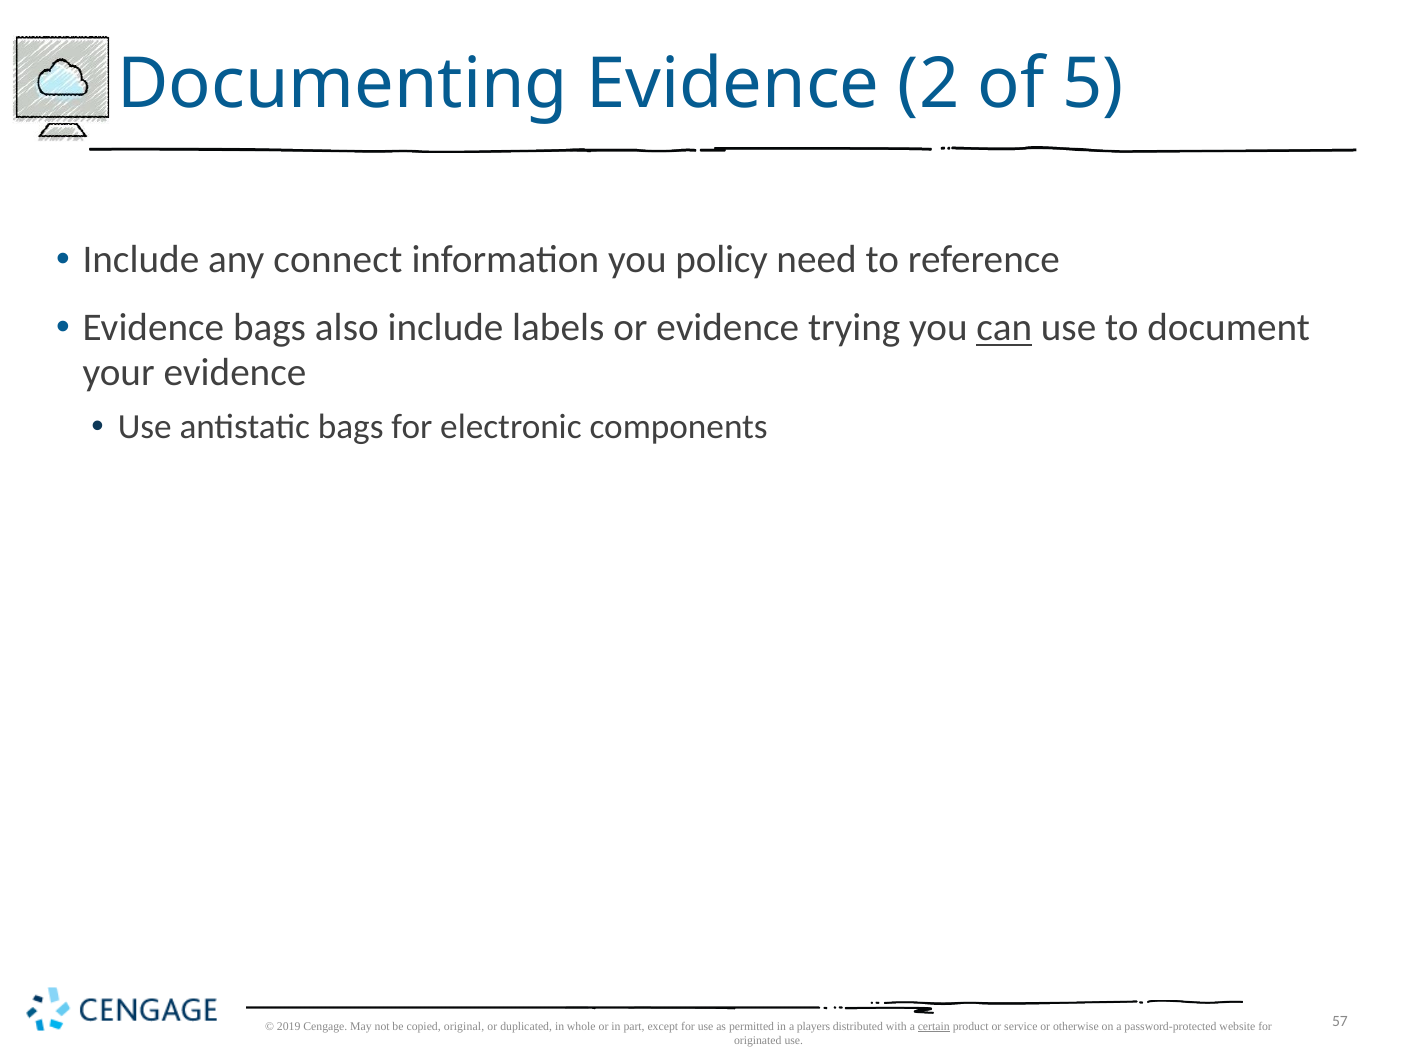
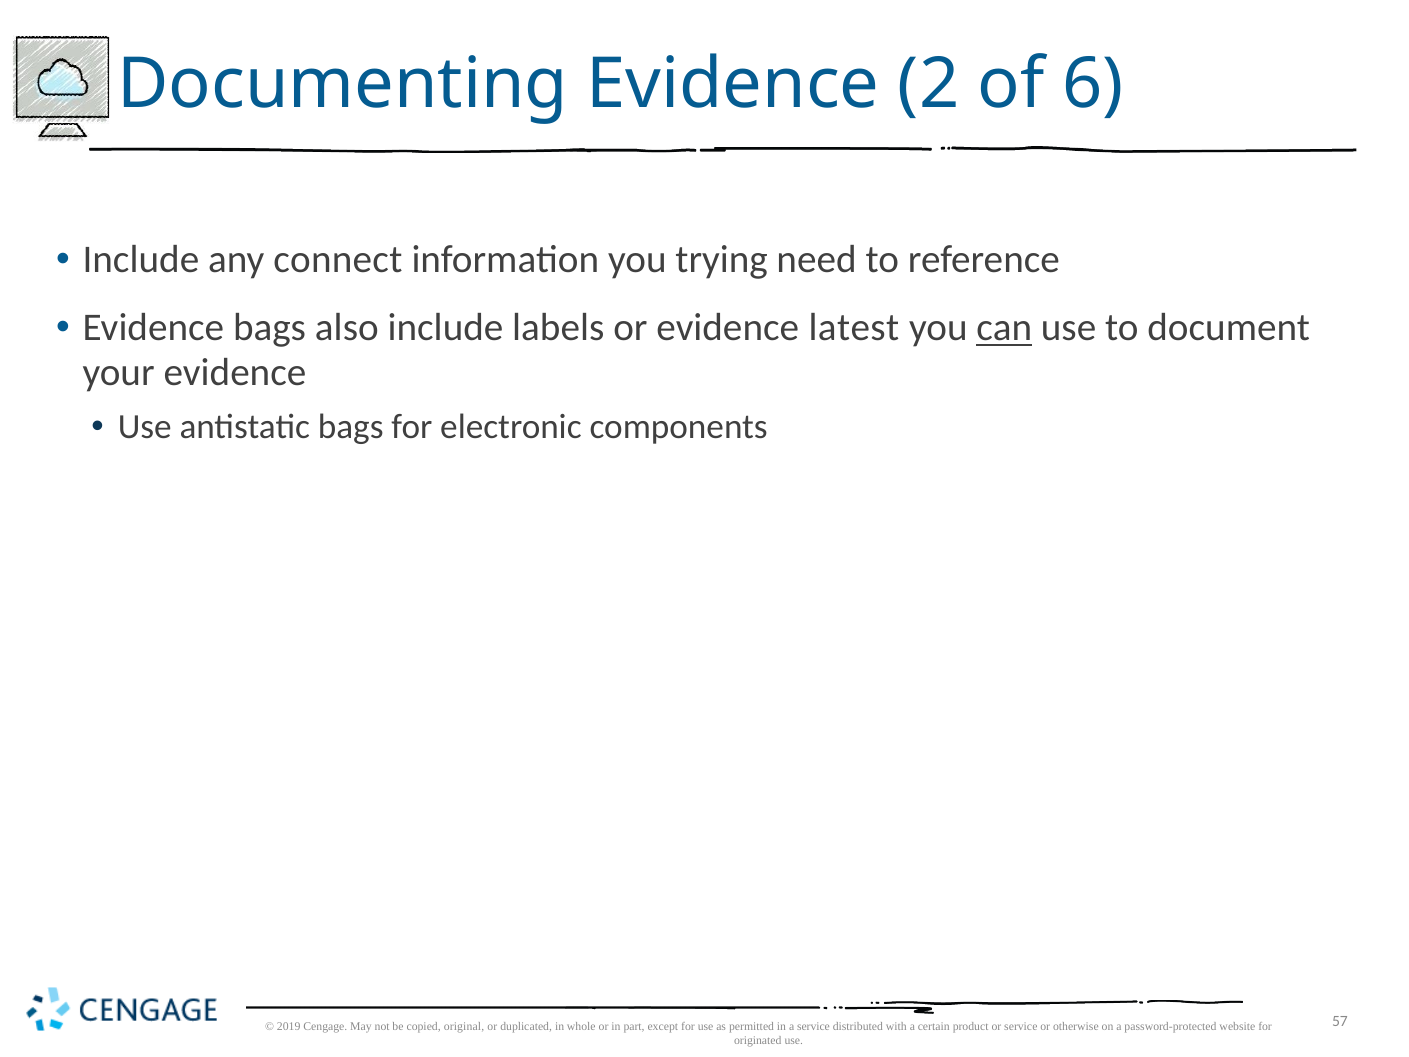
5: 5 -> 6
policy: policy -> trying
trying: trying -> latest
a players: players -> service
certain underline: present -> none
